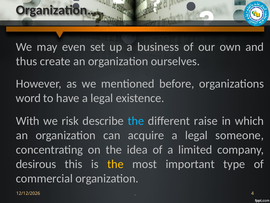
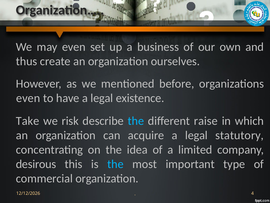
word at (28, 98): word -> even
With: With -> Take
someone: someone -> statutory
the at (116, 164) colour: yellow -> light blue
